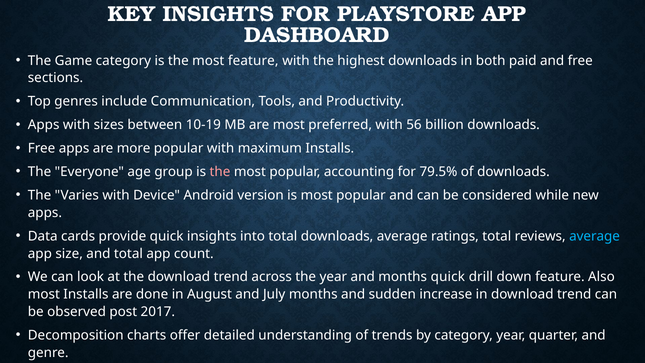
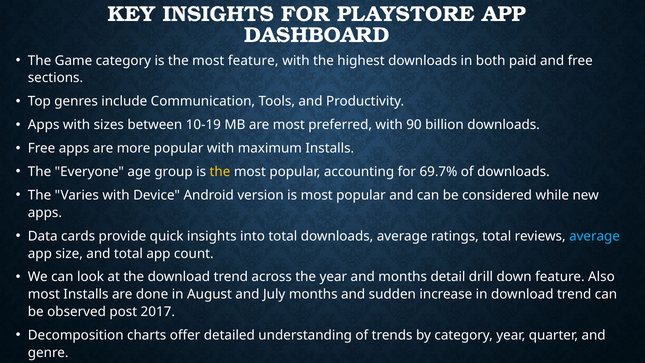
56: 56 -> 90
the at (220, 172) colour: pink -> yellow
79.5%: 79.5% -> 69.7%
months quick: quick -> detail
